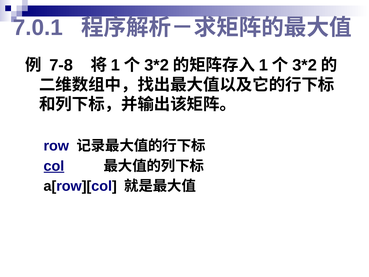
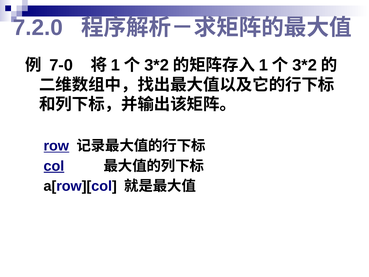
7.0.1: 7.0.1 -> 7.2.0
7-8: 7-8 -> 7-0
row underline: none -> present
